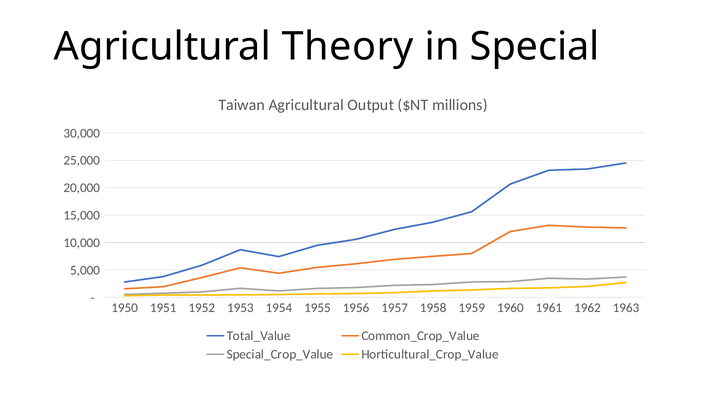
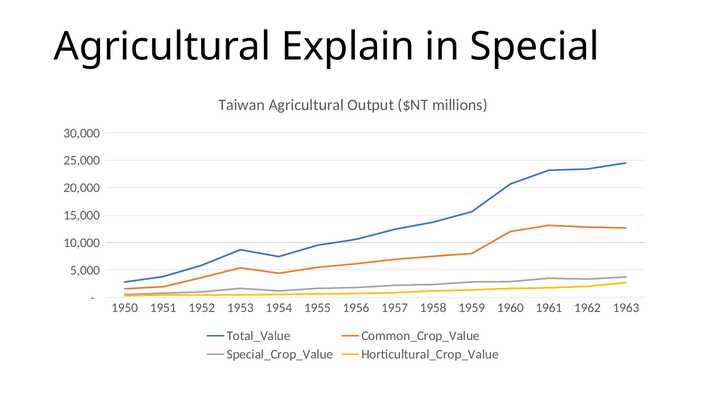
Theory: Theory -> Explain
